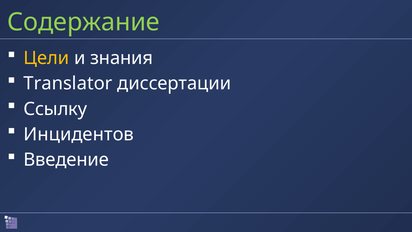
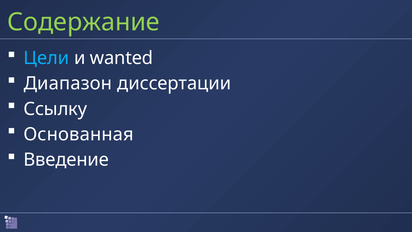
Цели colour: yellow -> light blue
знания: знания -> wanted
Translator: Translator -> Диапазон
Инцидентов: Инцидентов -> Основанная
